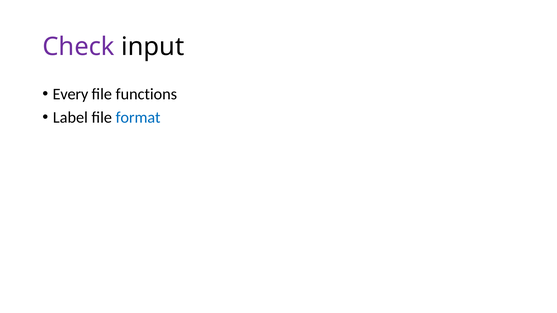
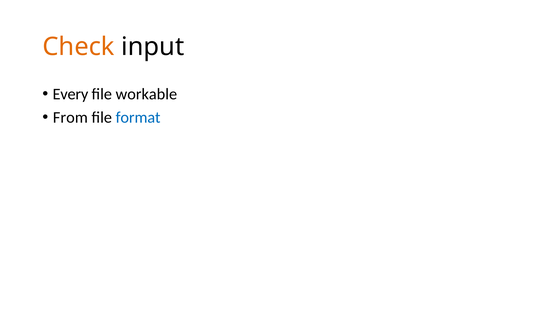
Check colour: purple -> orange
functions: functions -> workable
Label: Label -> From
